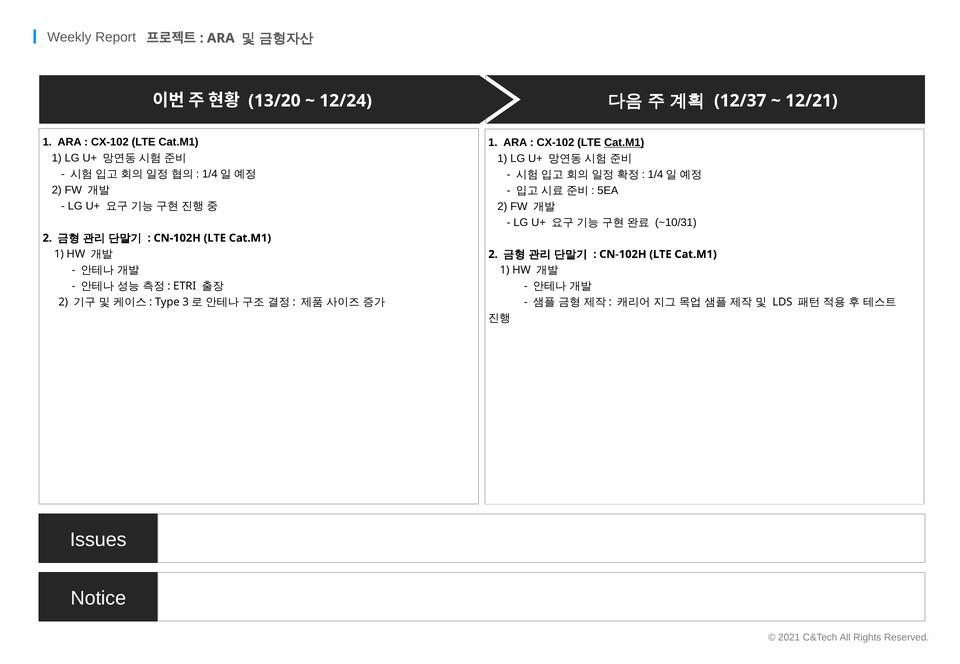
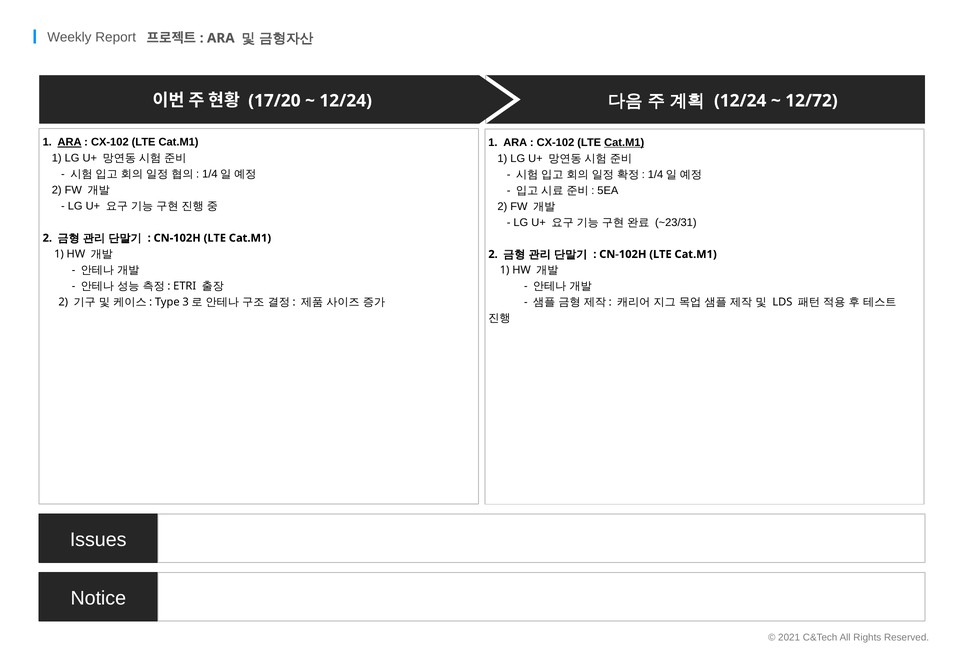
13/20: 13/20 -> 17/20
12/37 at (740, 101): 12/37 -> 12/24
12/21: 12/21 -> 12/72
ARA at (70, 142) underline: none -> present
~10/31: ~10/31 -> ~23/31
